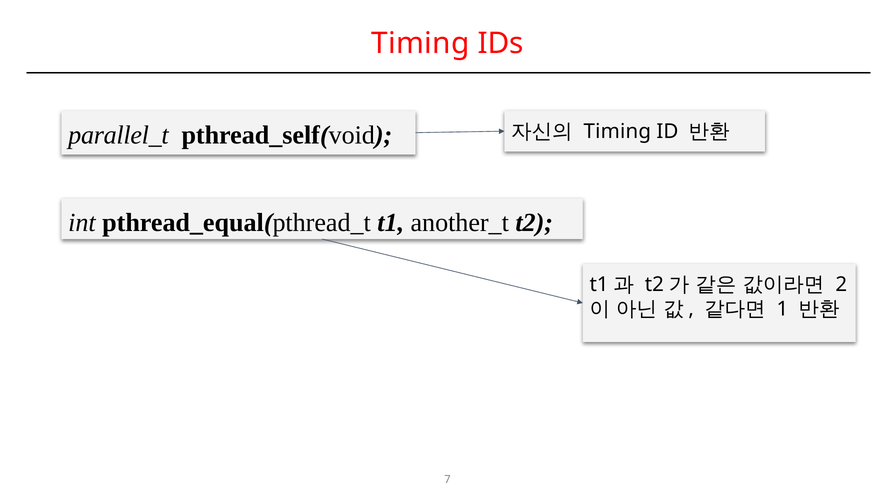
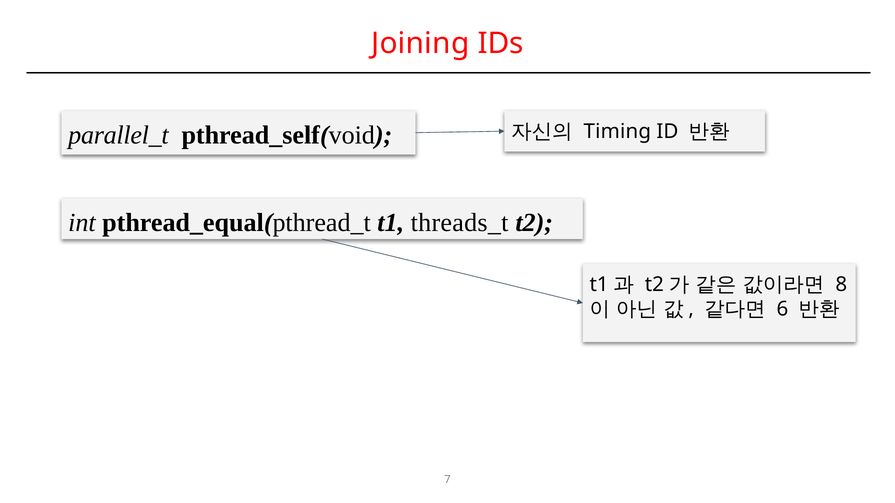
Timing at (420, 44): Timing -> Joining
another_t: another_t -> threads_t
2: 2 -> 8
1: 1 -> 6
